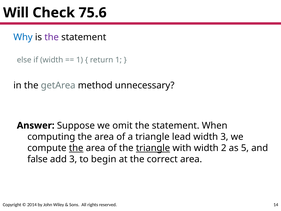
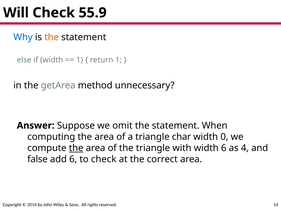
75.6: 75.6 -> 55.9
the at (52, 37) colour: purple -> orange
lead: lead -> char
width 3: 3 -> 0
triangle at (153, 148) underline: present -> none
width 2: 2 -> 6
5: 5 -> 4
add 3: 3 -> 6
to begin: begin -> check
